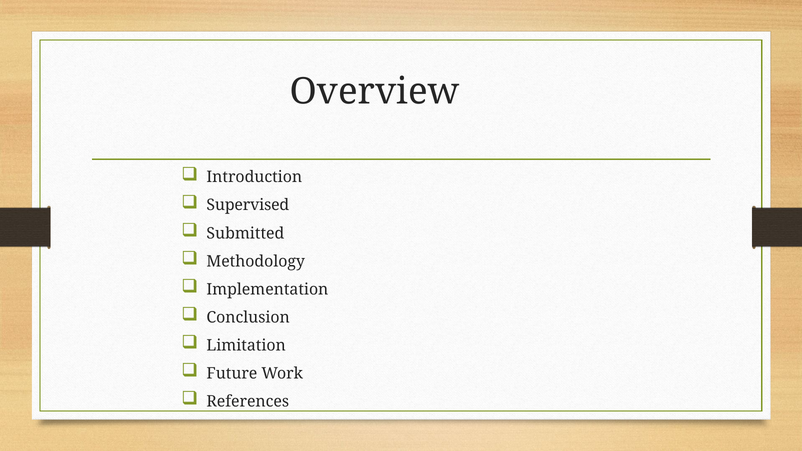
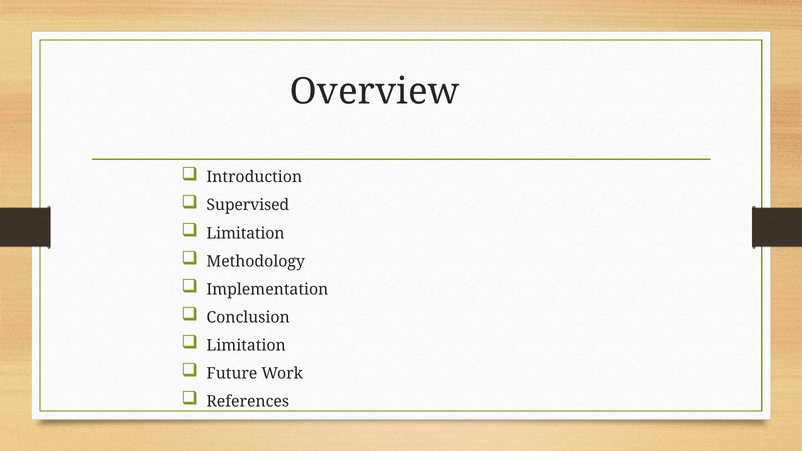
Submitted at (245, 233): Submitted -> Limitation
